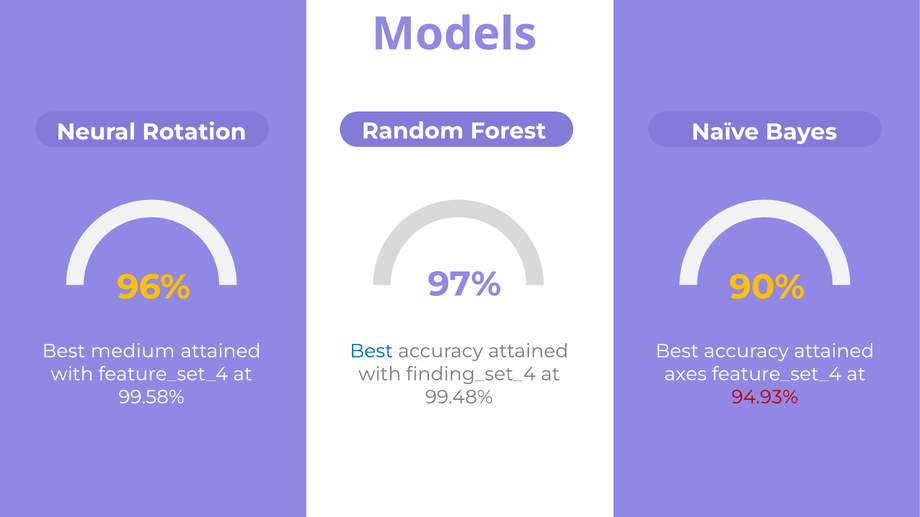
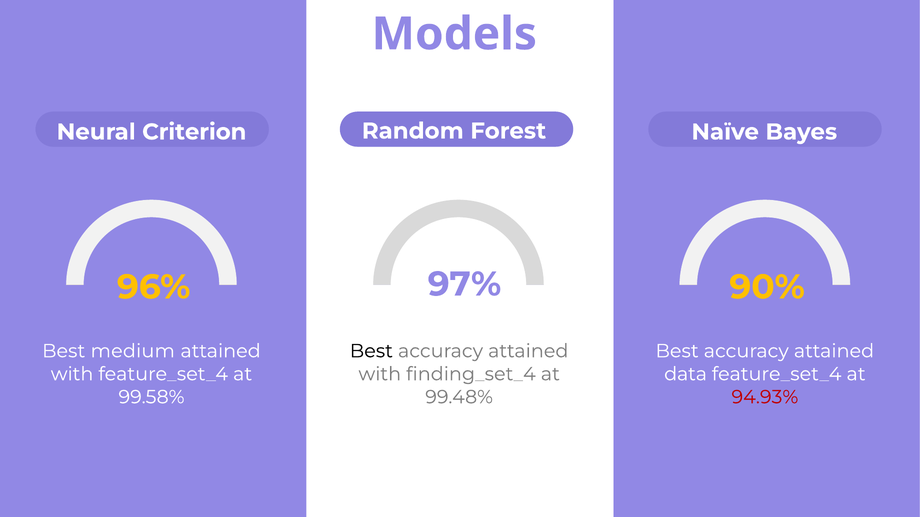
Rotation: Rotation -> Criterion
Best at (371, 351) colour: blue -> black
axes: axes -> data
